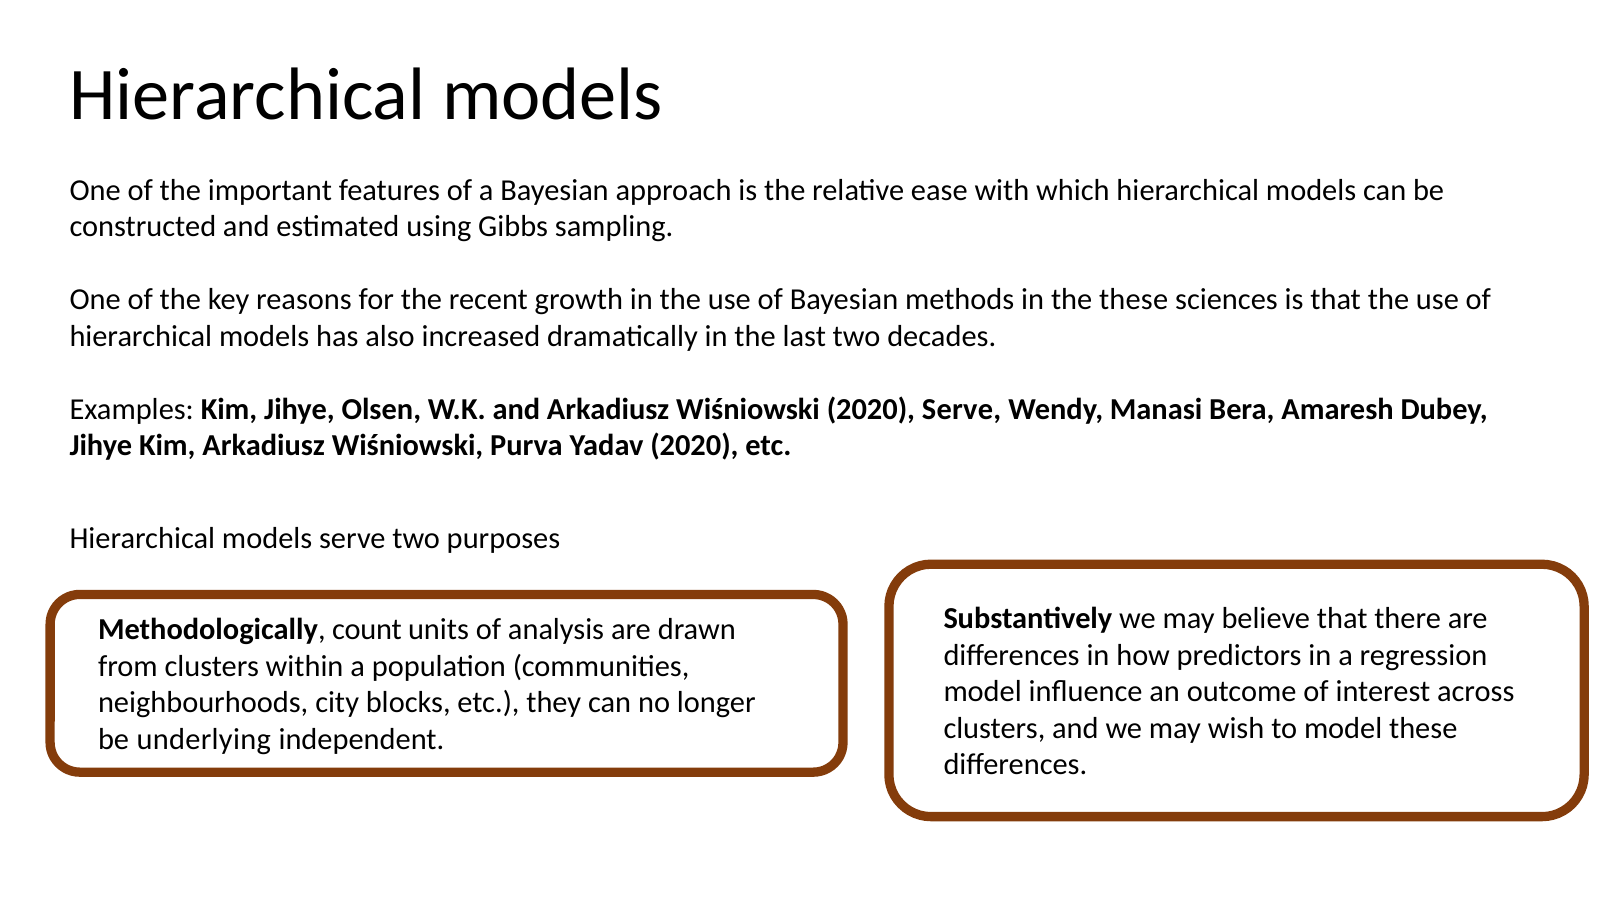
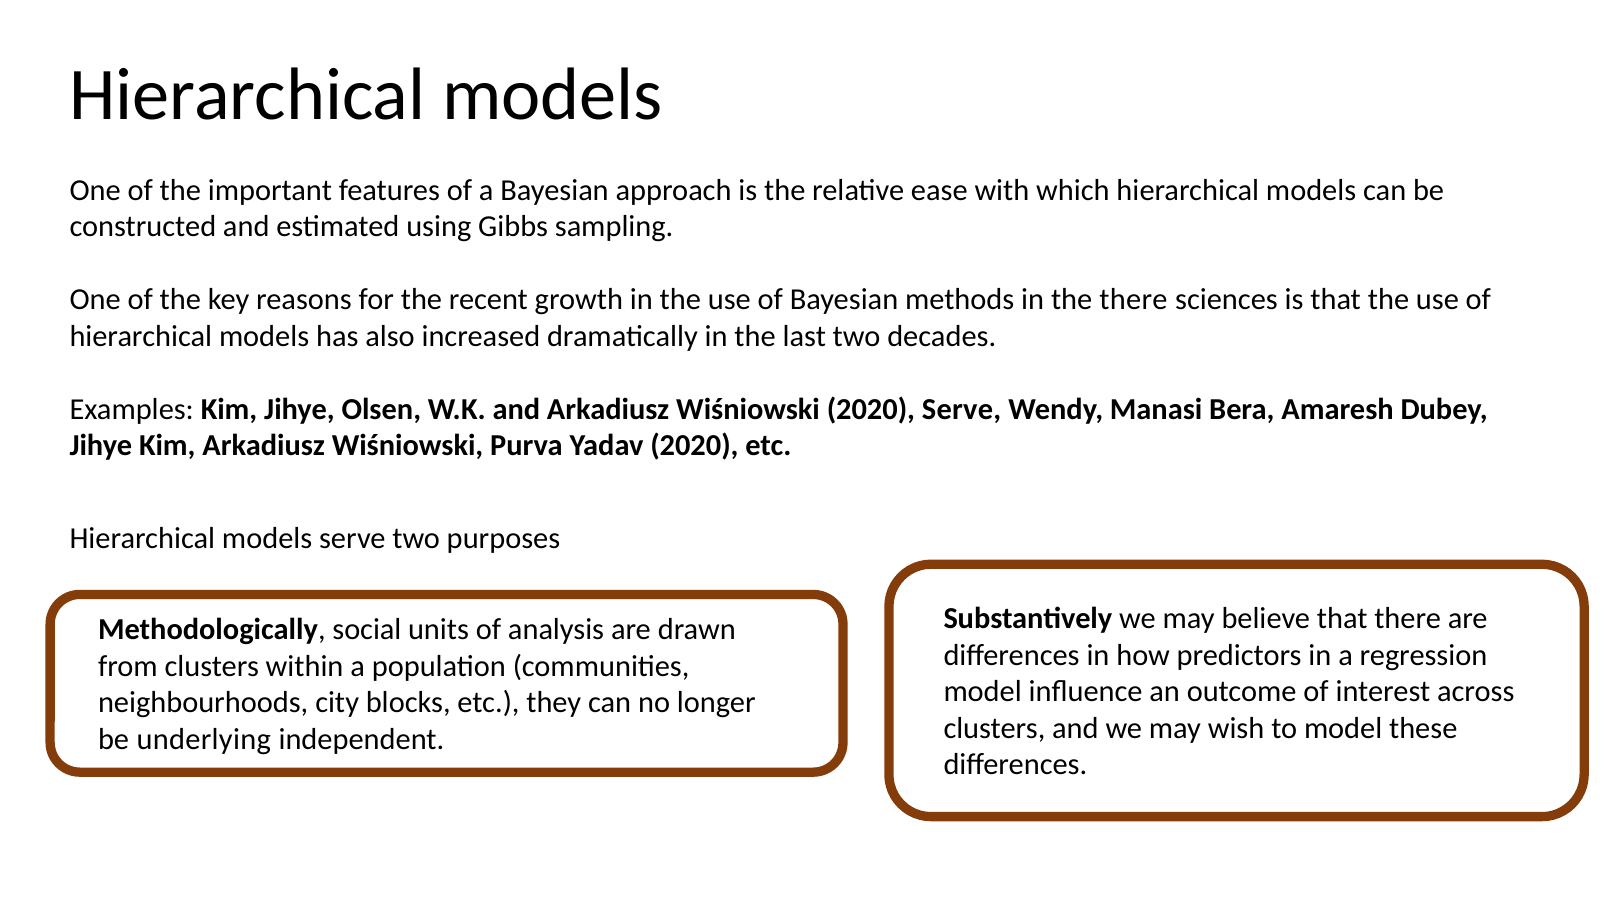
the these: these -> there
count: count -> social
